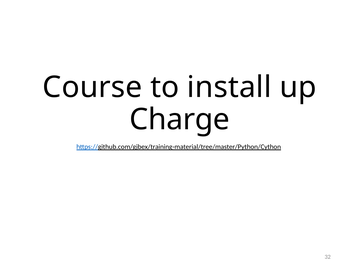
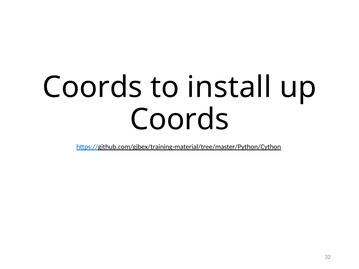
Course at (92, 87): Course -> Coords
Charge at (180, 120): Charge -> Coords
